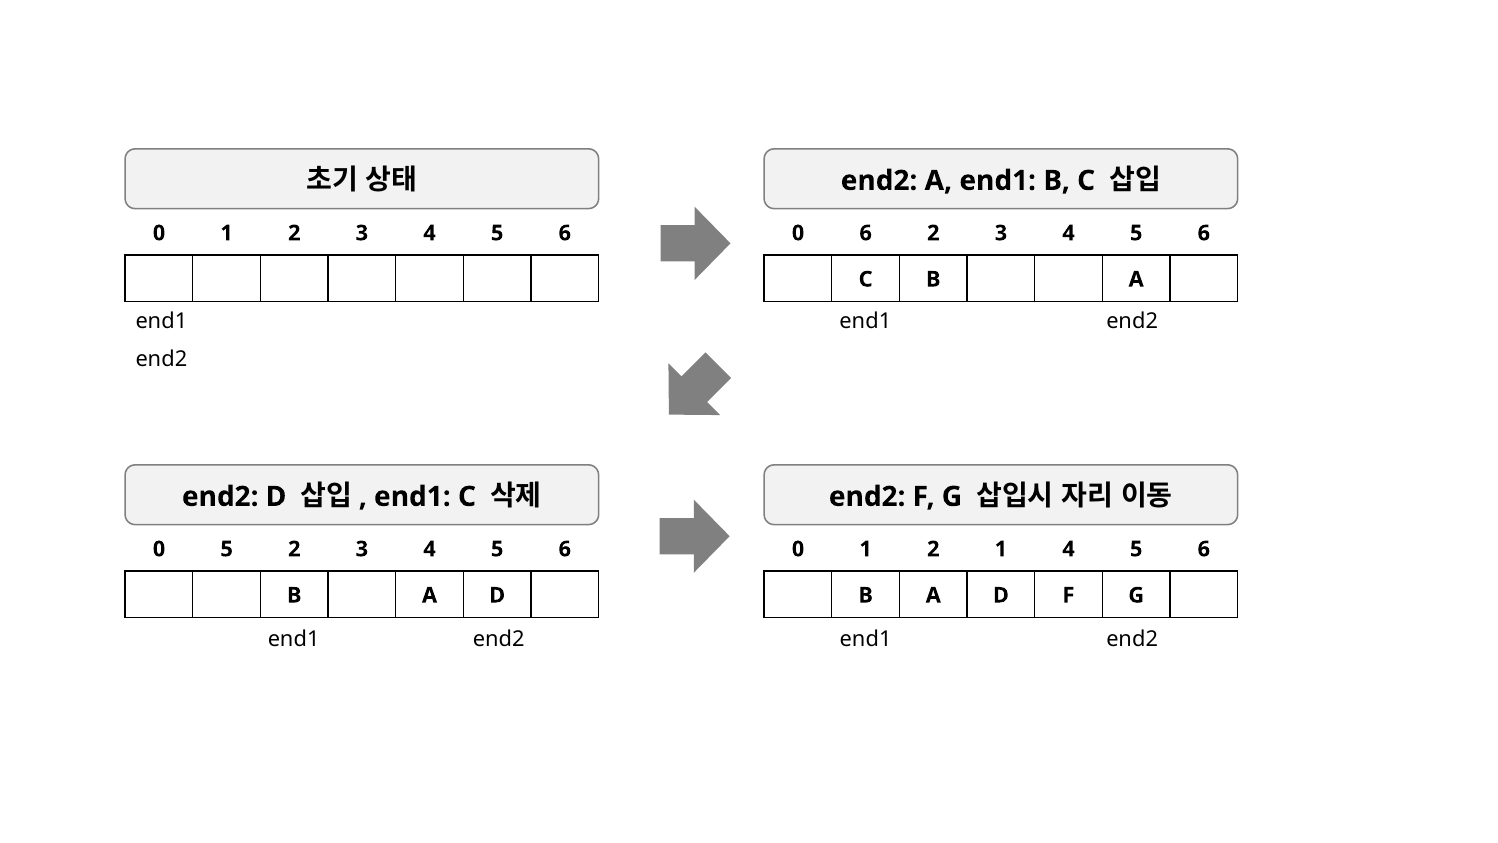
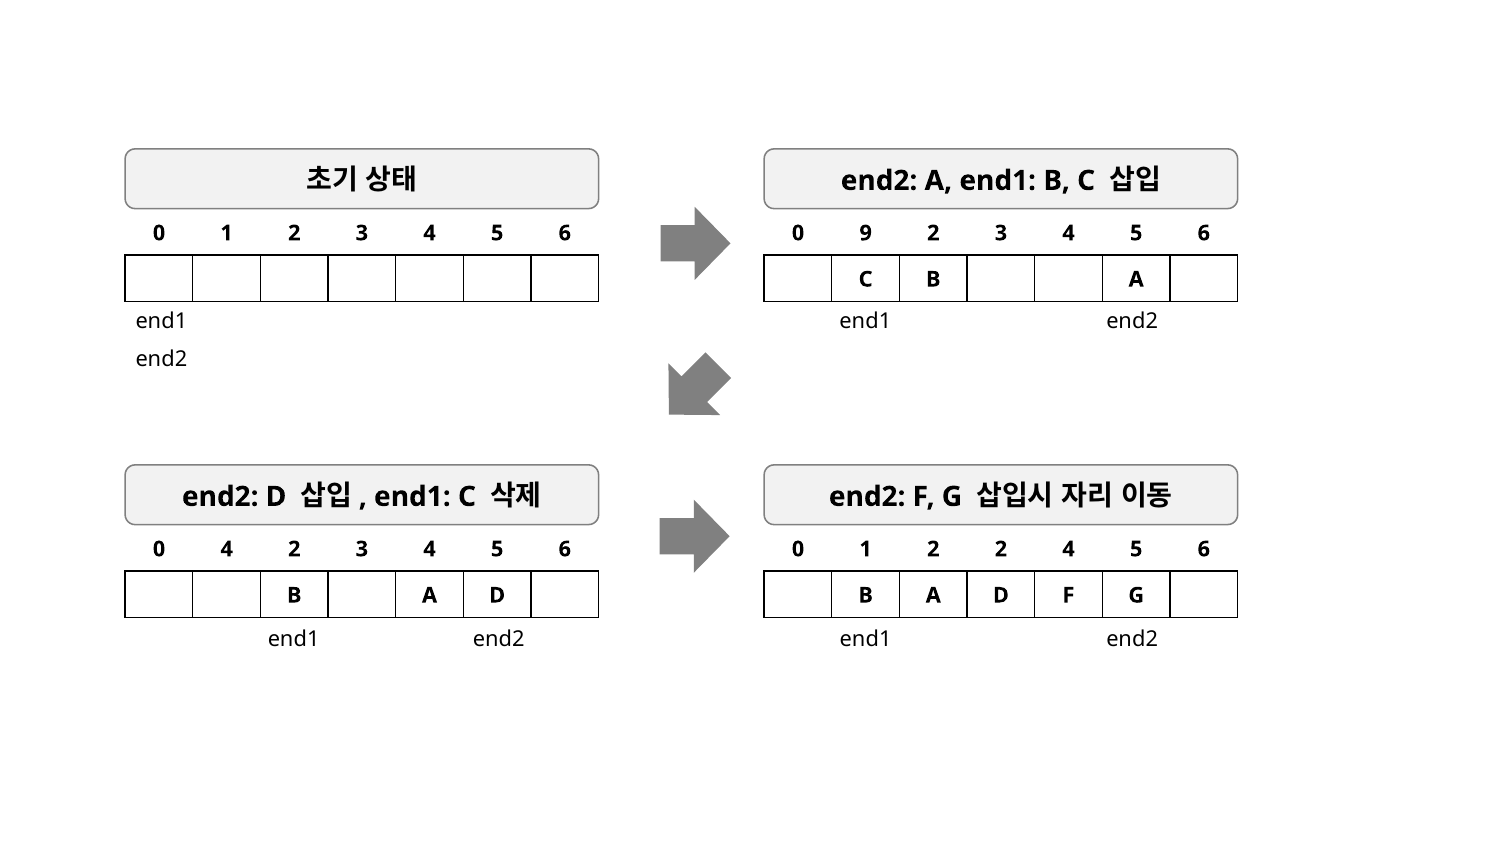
0 6: 6 -> 9
0 5: 5 -> 4
2 1: 1 -> 2
